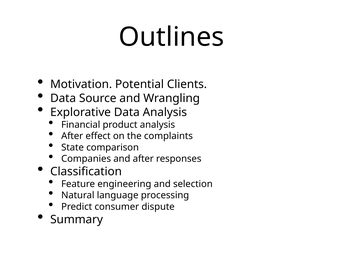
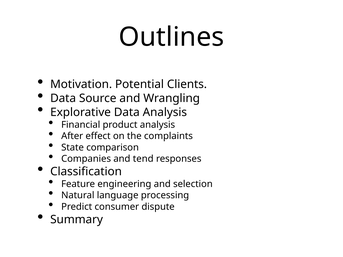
and after: after -> tend
